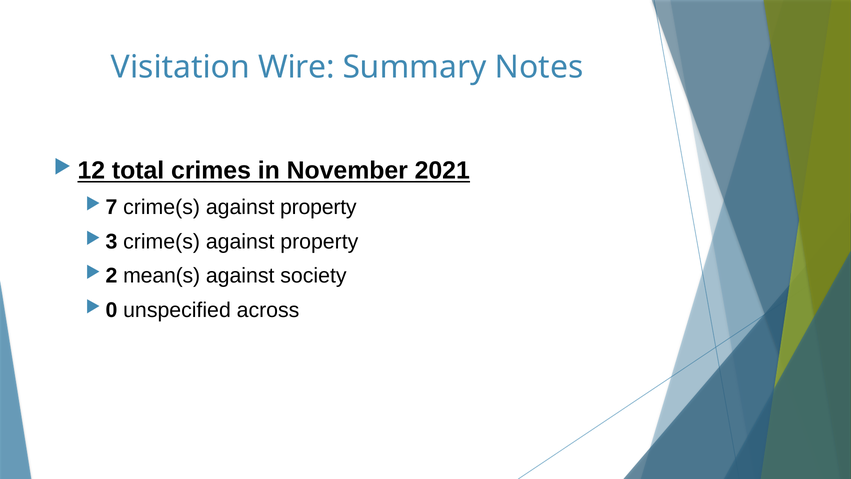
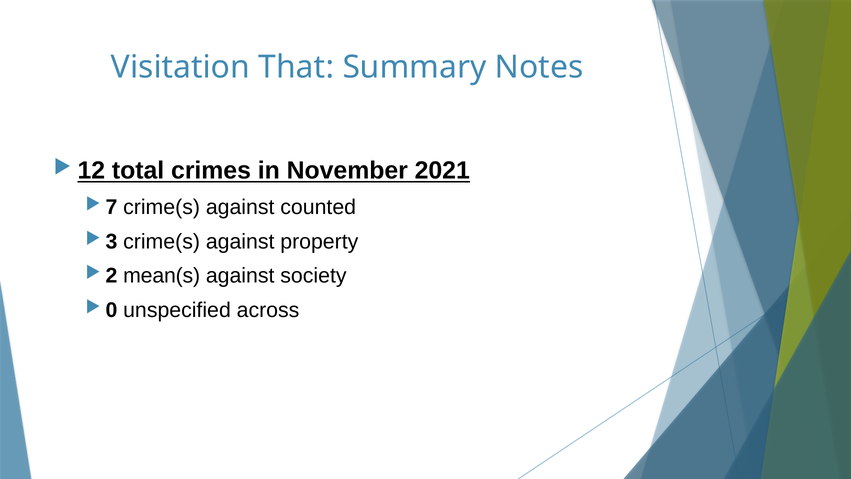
Wire: Wire -> That
property at (318, 207): property -> counted
